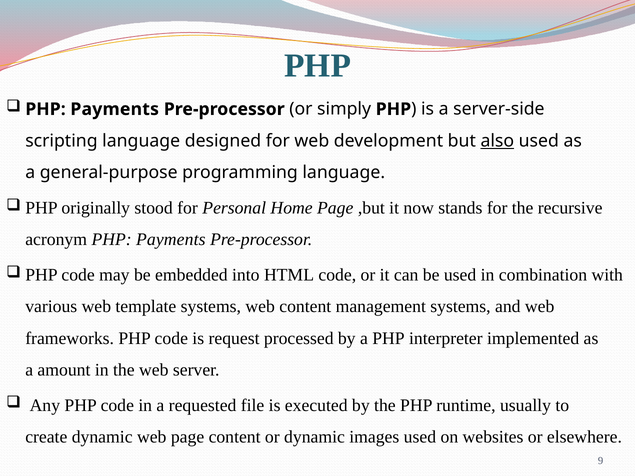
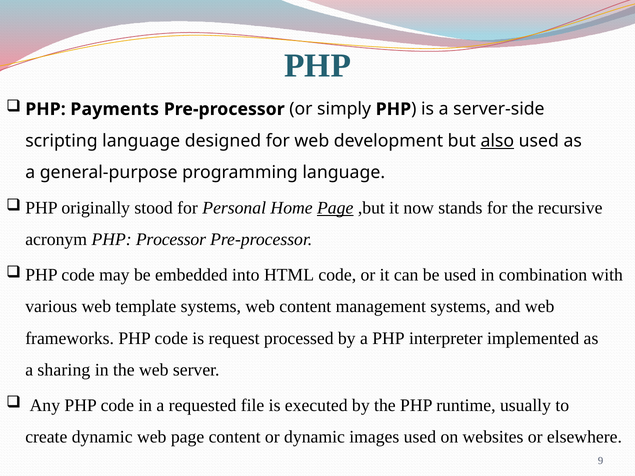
Page at (335, 208) underline: none -> present
acronym PHP Payments: Payments -> Processor
amount: amount -> sharing
